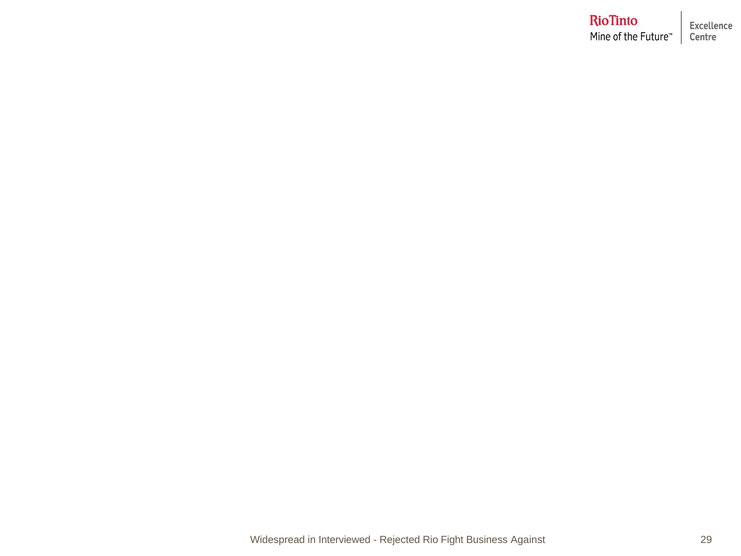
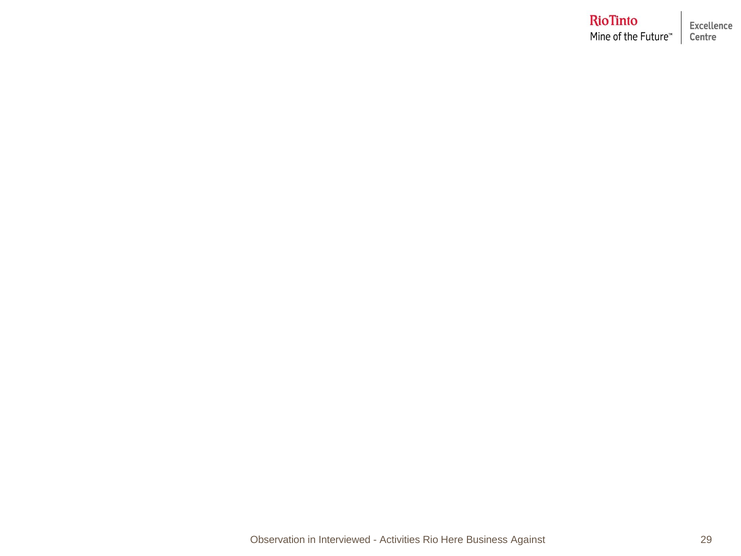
Widespread: Widespread -> Observation
Rejected: Rejected -> Activities
Fight: Fight -> Here
